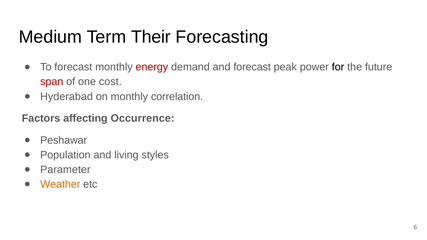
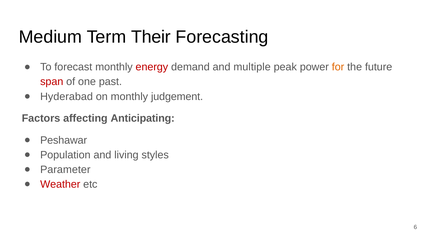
and forecast: forecast -> multiple
for colour: black -> orange
cost: cost -> past
correlation: correlation -> judgement
Occurrence: Occurrence -> Anticipating
Weather colour: orange -> red
